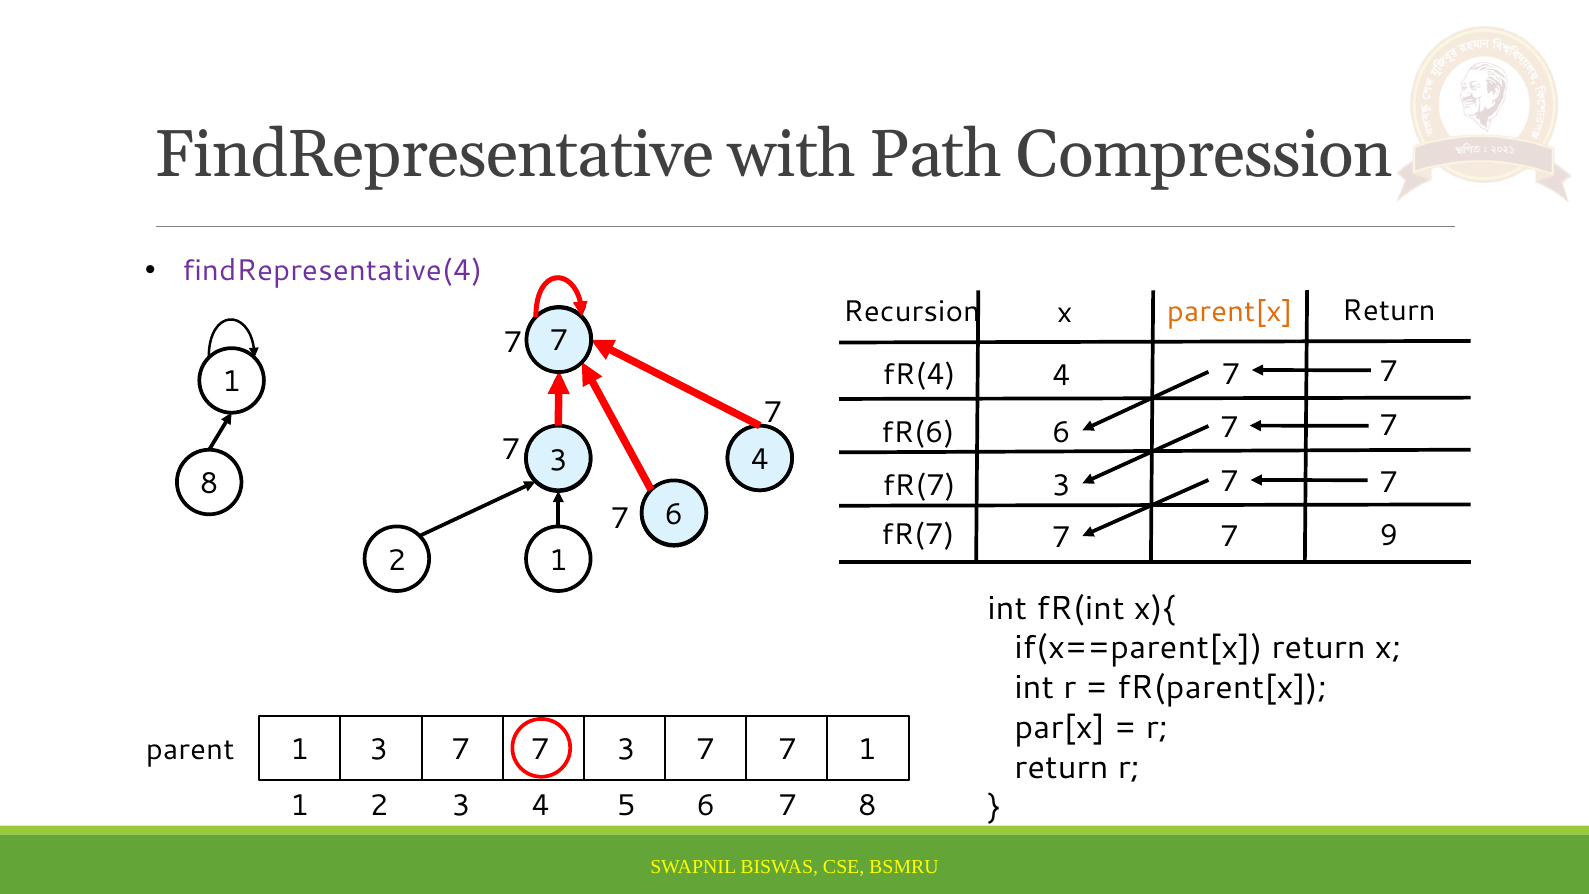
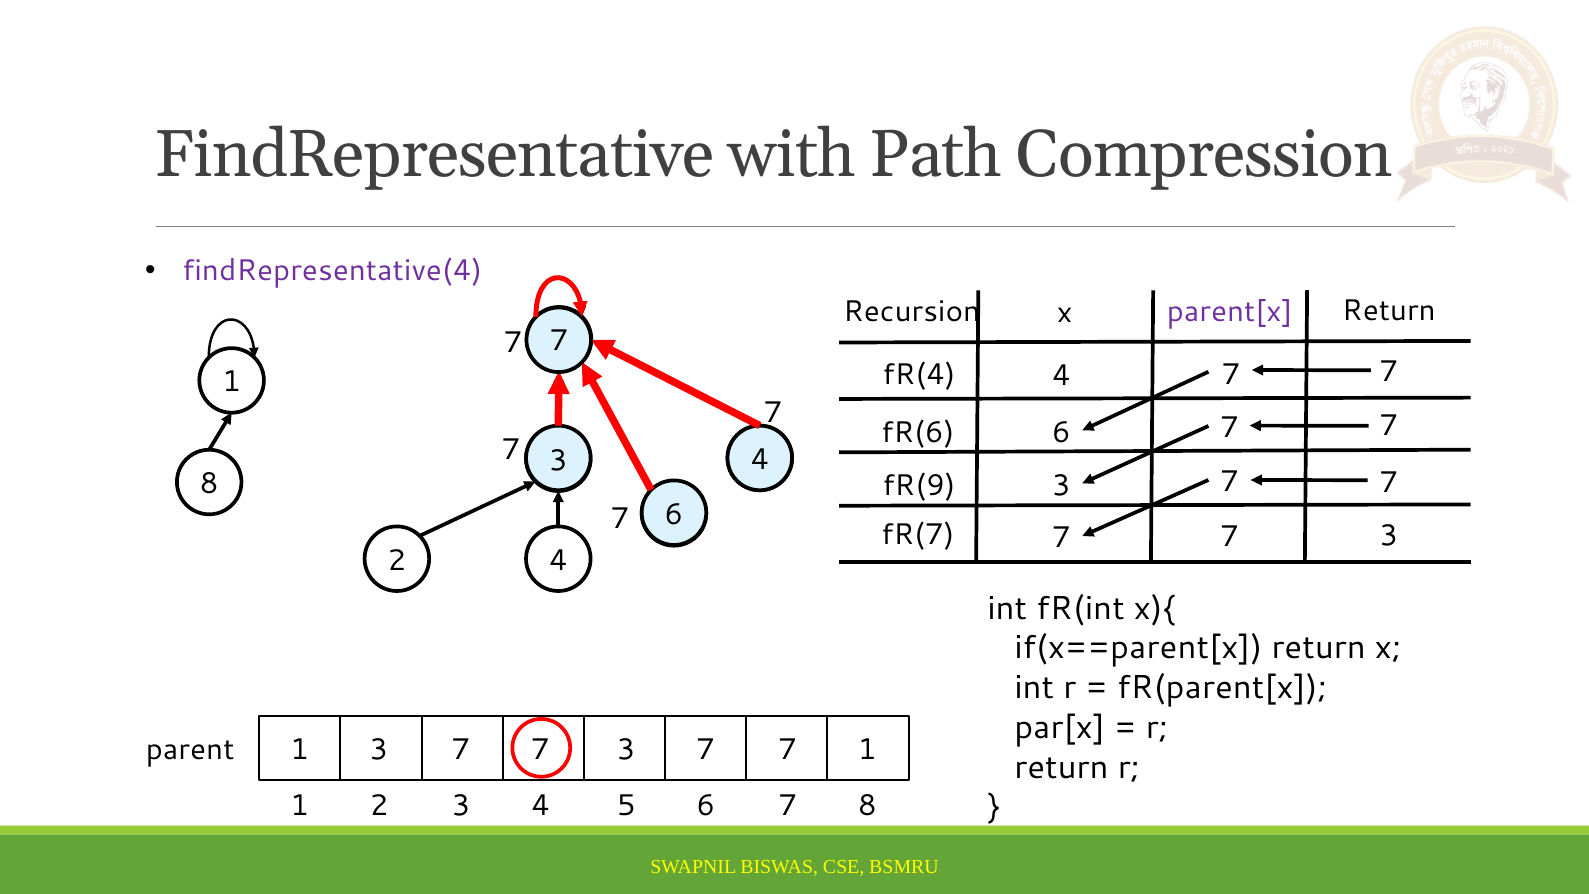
parent[x colour: orange -> purple
fR(7 at (919, 485): fR(7 -> fR(9
7 9: 9 -> 3
2 1: 1 -> 4
